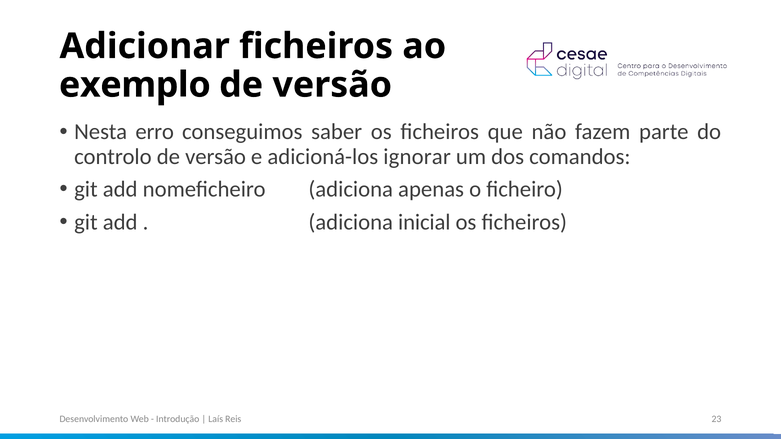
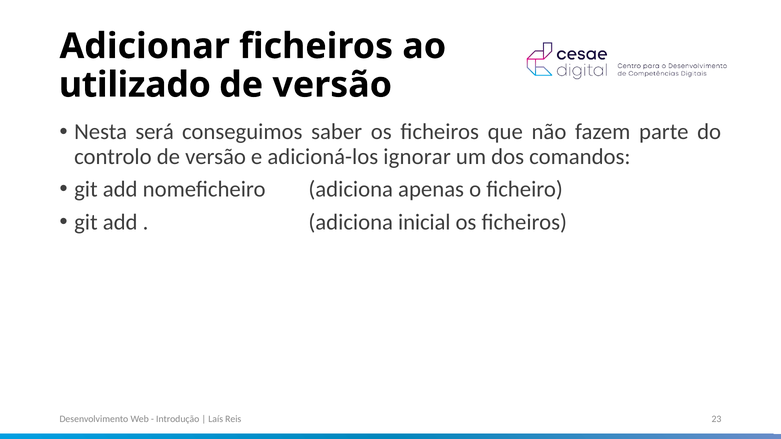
exemplo: exemplo -> utilizado
erro: erro -> será
